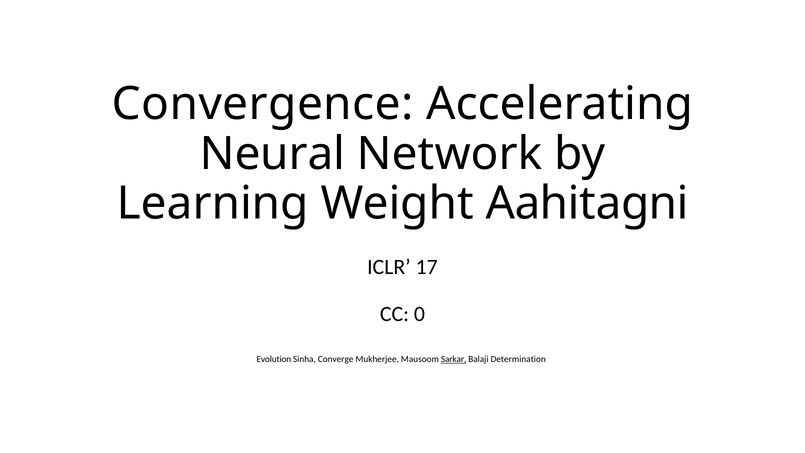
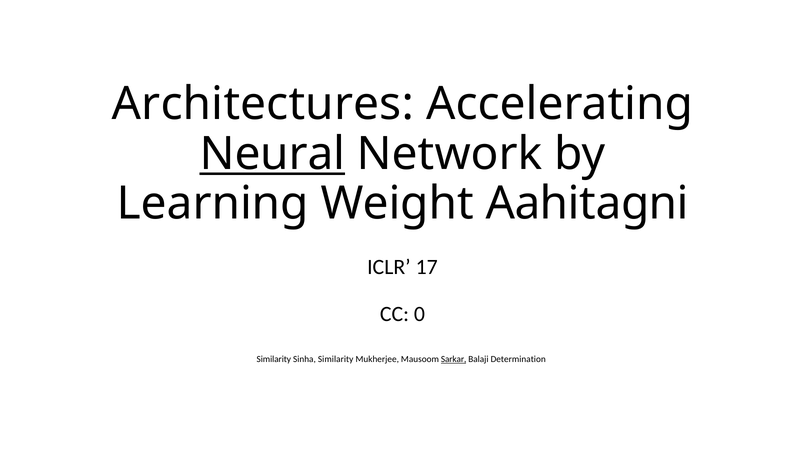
Convergence: Convergence -> Architectures
Neural underline: none -> present
Evolution at (274, 359): Evolution -> Similarity
Sinha Converge: Converge -> Similarity
